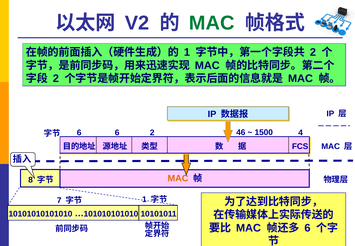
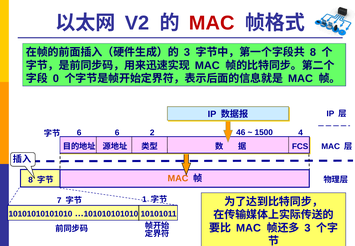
MAC at (212, 23) colour: green -> red
1 at (187, 52): 1 -> 3
2 at (313, 52): 2 -> 8
2 at (56, 79): 2 -> 0
6 at (307, 228): 6 -> 3
